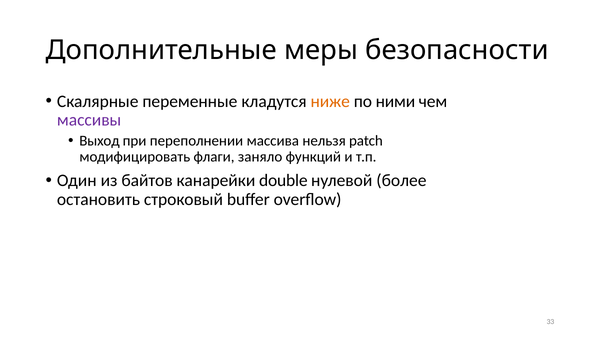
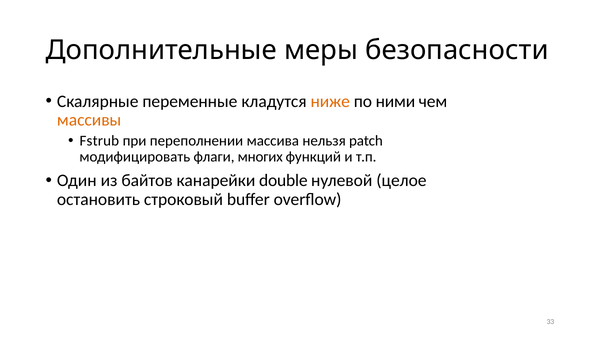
массивы colour: purple -> orange
Выход: Выход -> Fstrub
заняло: заняло -> многих
более: более -> целое
